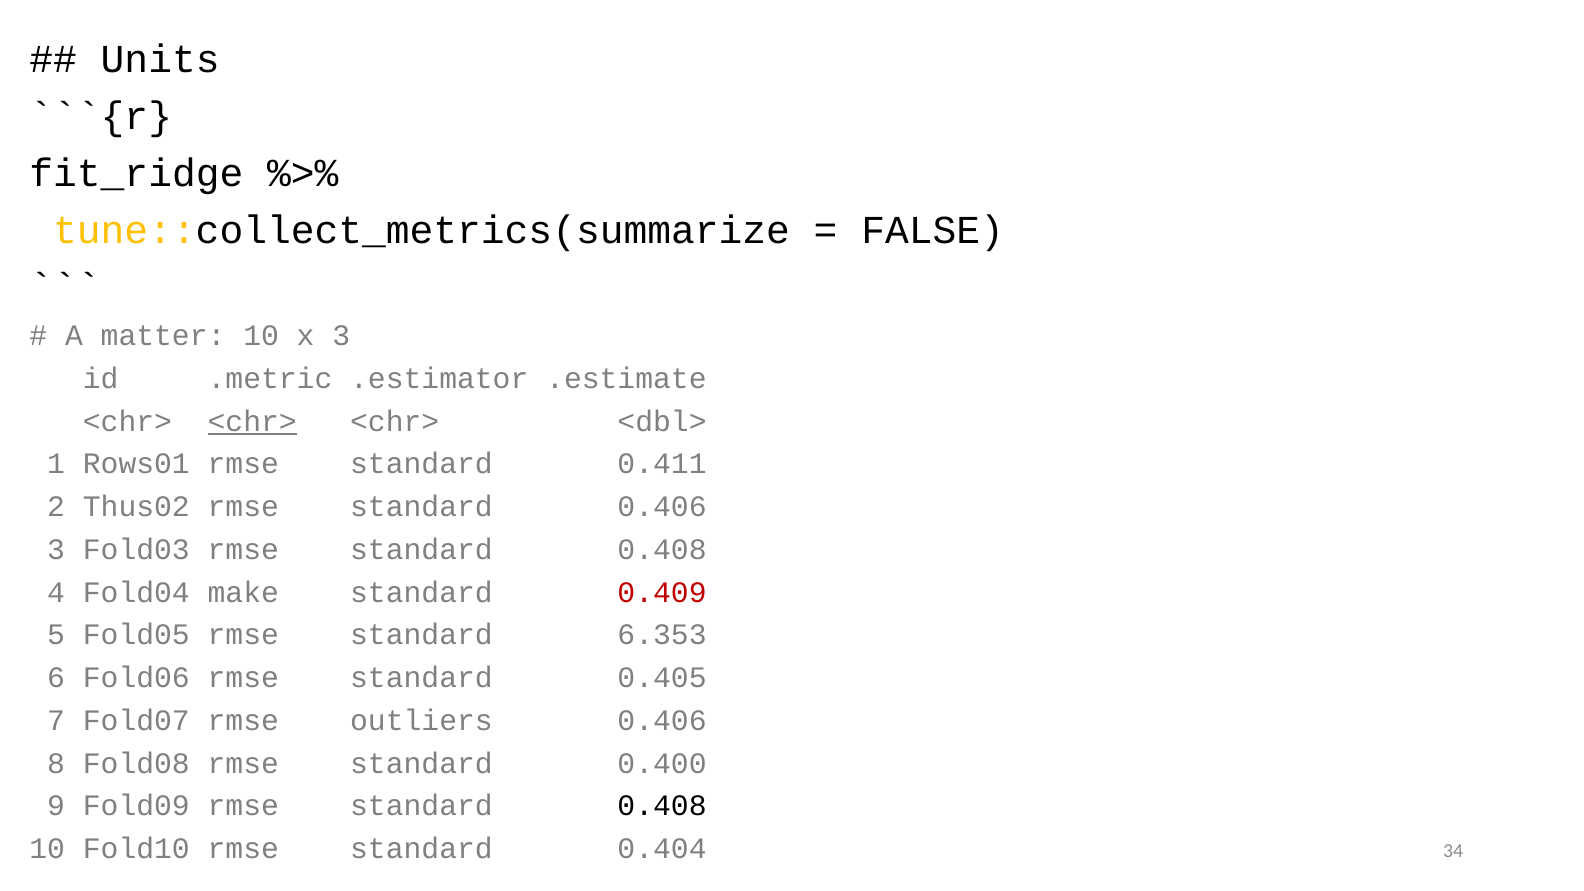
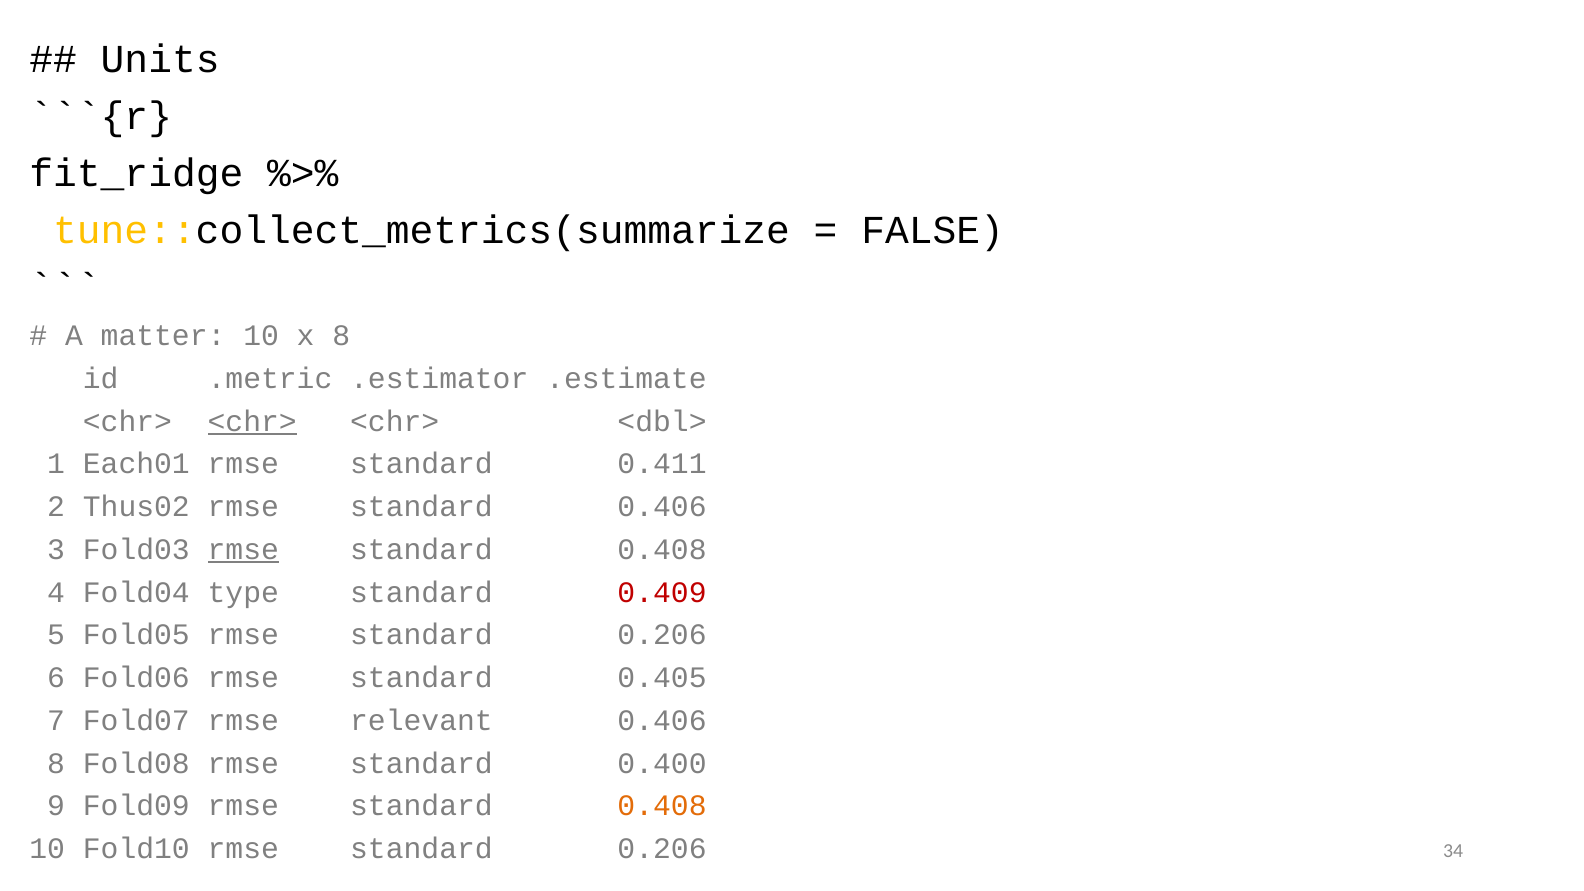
x 3: 3 -> 8
Rows01: Rows01 -> Each01
rmse at (243, 549) underline: none -> present
make: make -> type
Fold05 rmse standard 6.353: 6.353 -> 0.206
outliers: outliers -> relevant
0.408 at (662, 806) colour: black -> orange
Fold10 rmse standard 0.404: 0.404 -> 0.206
